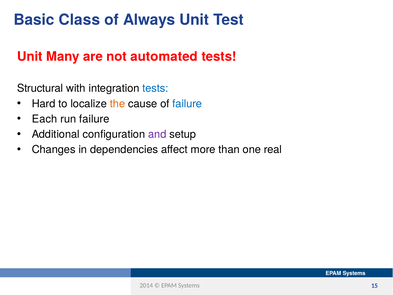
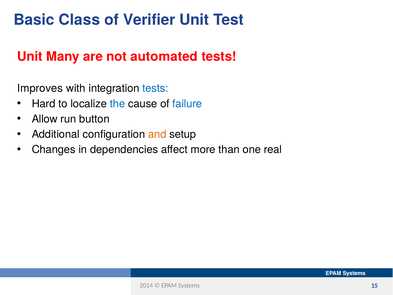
Always: Always -> Verifier
Structural: Structural -> Improves
the colour: orange -> blue
Each: Each -> Allow
run failure: failure -> button
and colour: purple -> orange
